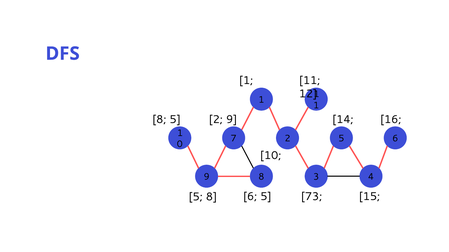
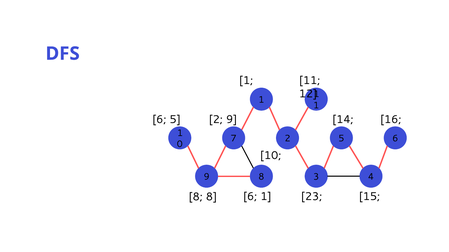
8 at (159, 120): 8 -> 6
5 at (266, 197): 5 -> 1
73: 73 -> 23
5 at (196, 197): 5 -> 8
